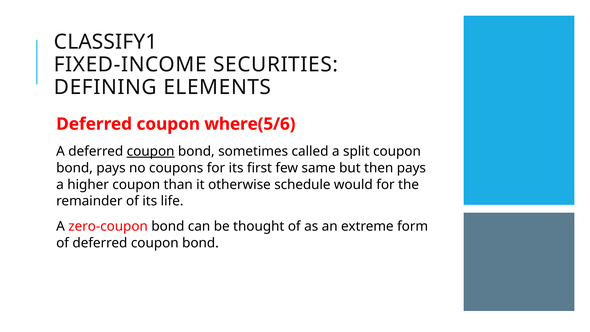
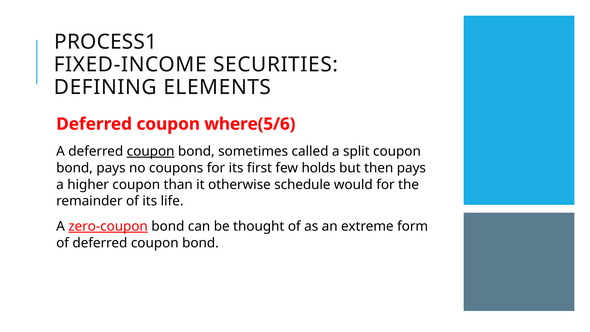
CLASSIFY1: CLASSIFY1 -> PROCESS1
same: same -> holds
zero-coupon underline: none -> present
